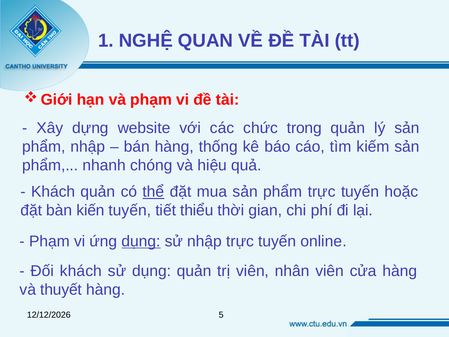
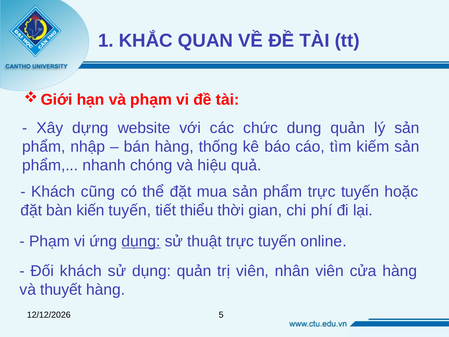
NGHỆ: NGHỆ -> KHẮC
trong: trong -> dung
Khách quản: quản -> cũng
thể underline: present -> none
sử nhập: nhập -> thuật
